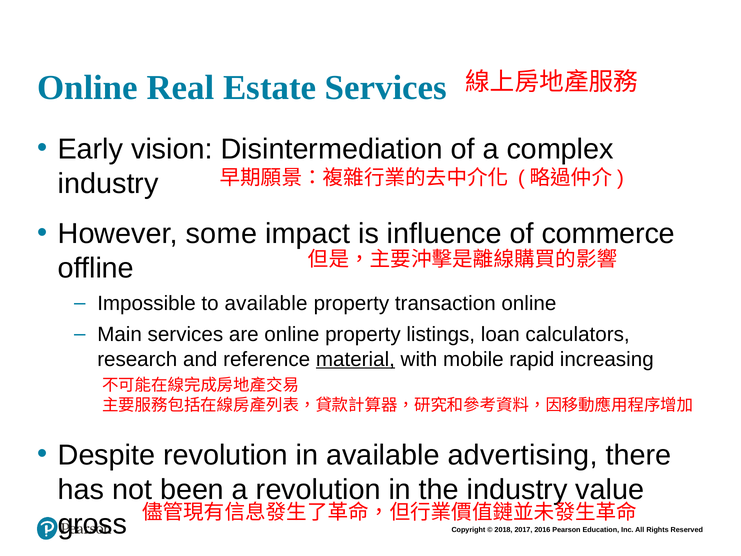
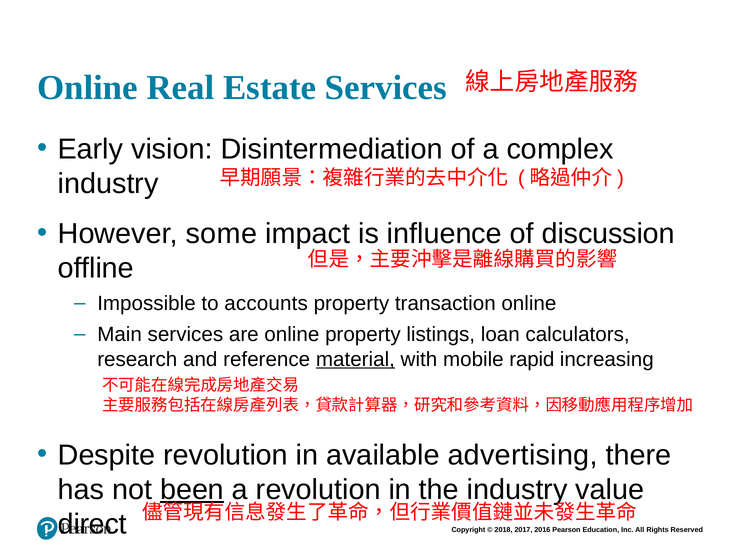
commerce: commerce -> discussion
to available: available -> accounts
been underline: none -> present
gross: gross -> direct
